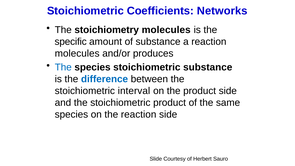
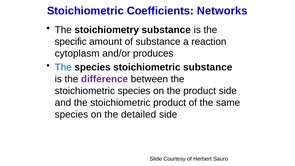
stoichiometry molecules: molecules -> substance
molecules at (77, 53): molecules -> cytoplasm
difference colour: blue -> purple
stoichiometric interval: interval -> species
the reaction: reaction -> detailed
